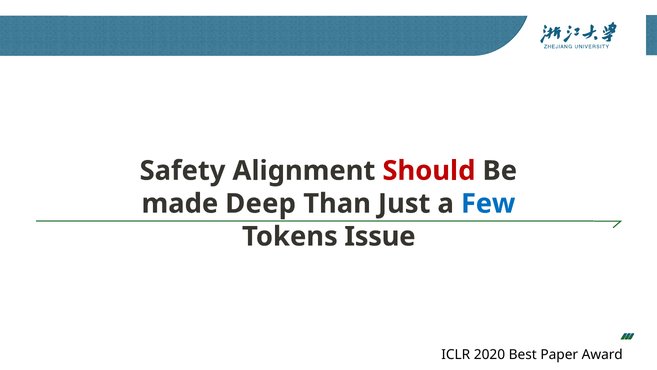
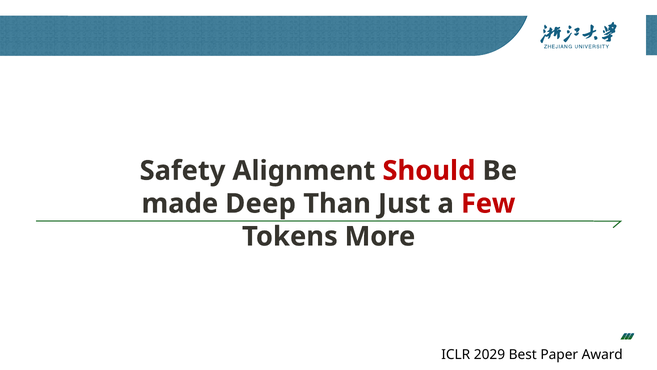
Few colour: blue -> red
Issue: Issue -> More
2020: 2020 -> 2029
